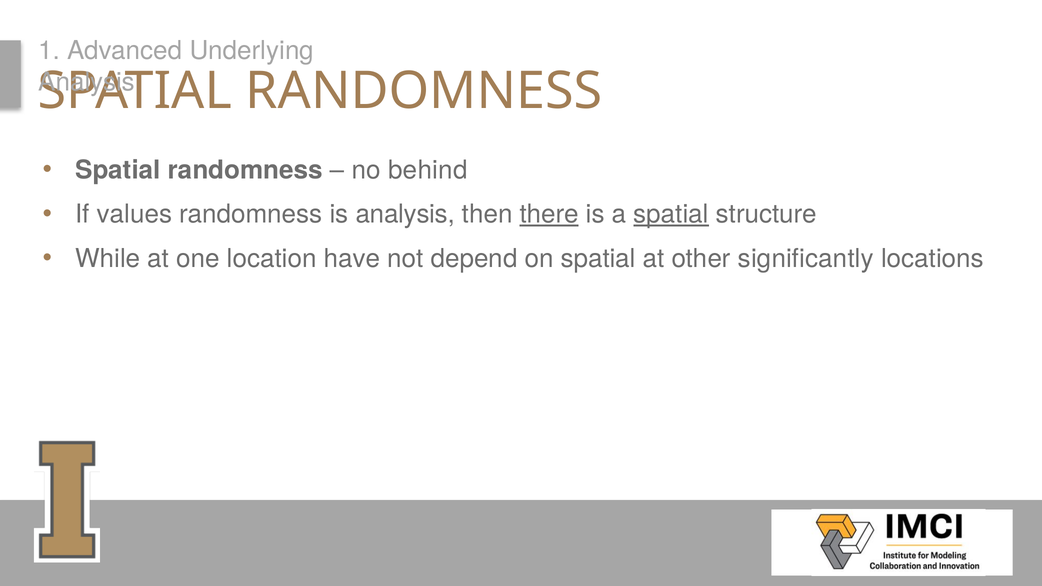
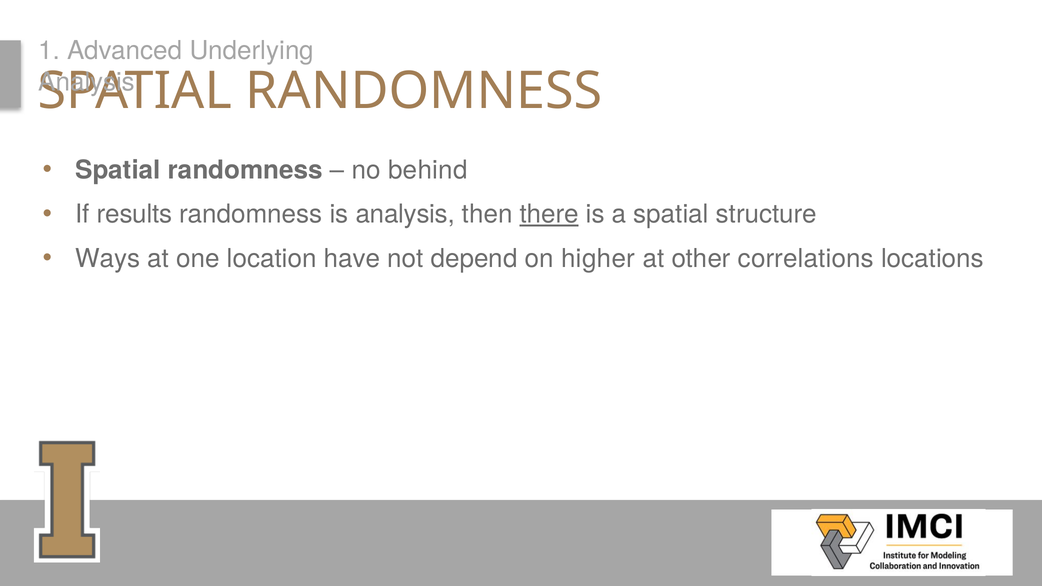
values: values -> results
spatial at (671, 214) underline: present -> none
While: While -> Ways
on spatial: spatial -> higher
significantly: significantly -> correlations
